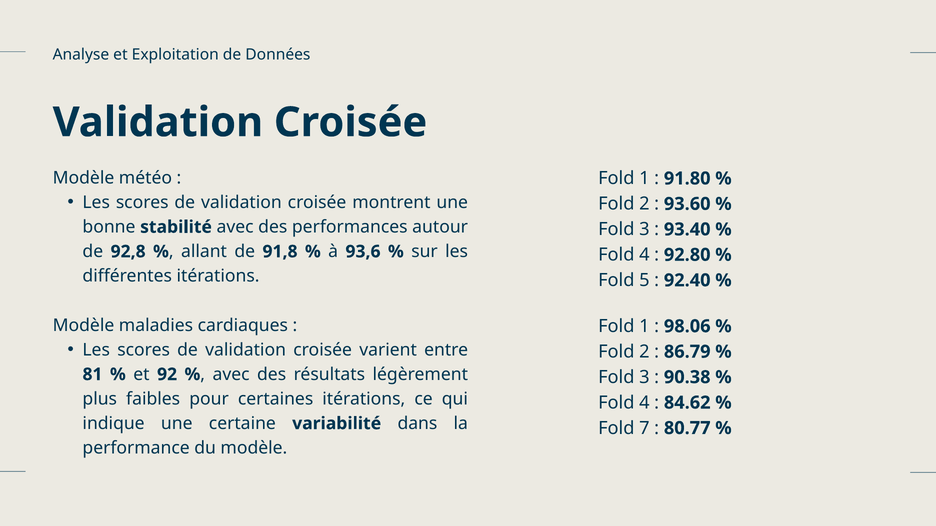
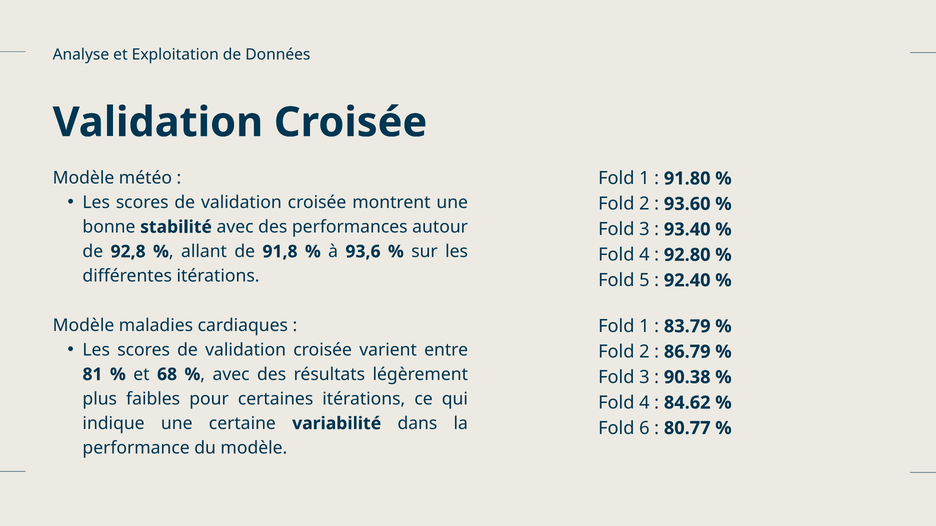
98.06: 98.06 -> 83.79
92: 92 -> 68
7: 7 -> 6
